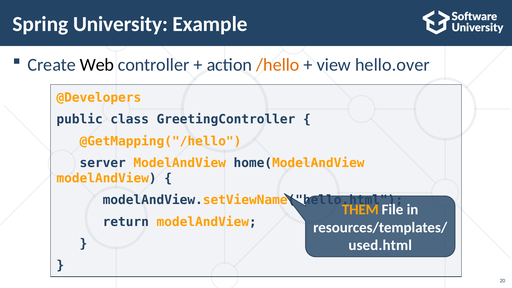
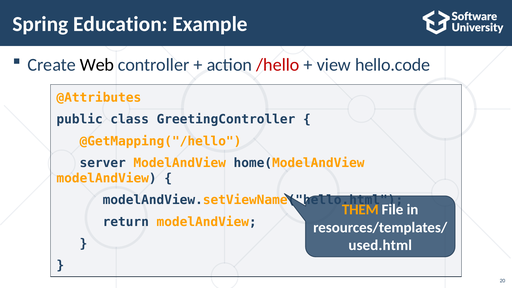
University: University -> Education
/hello colour: orange -> red
hello.over: hello.over -> hello.code
@Developers: @Developers -> @Attributes
